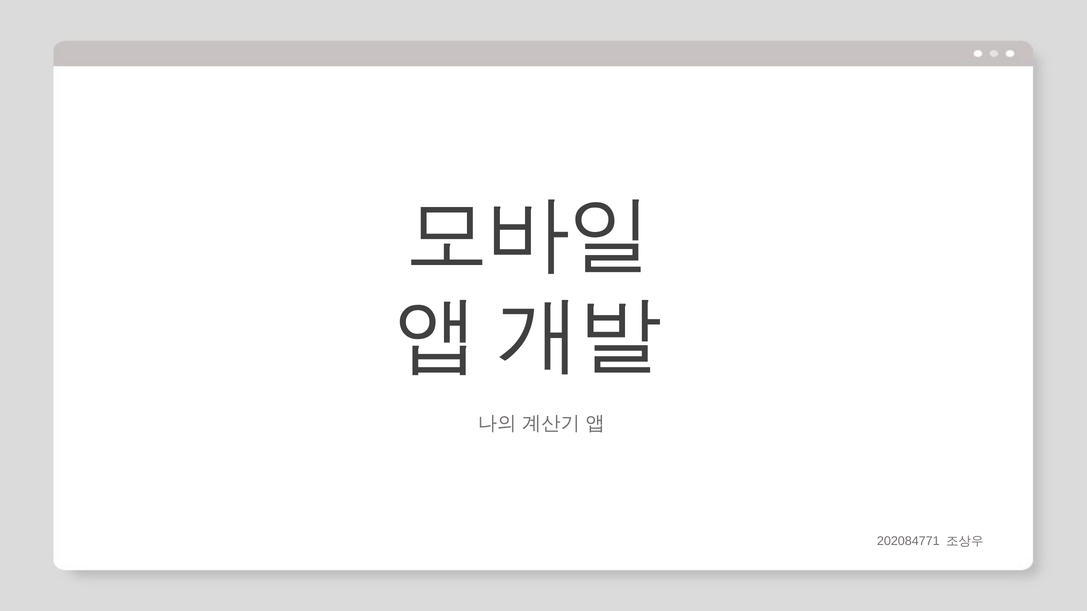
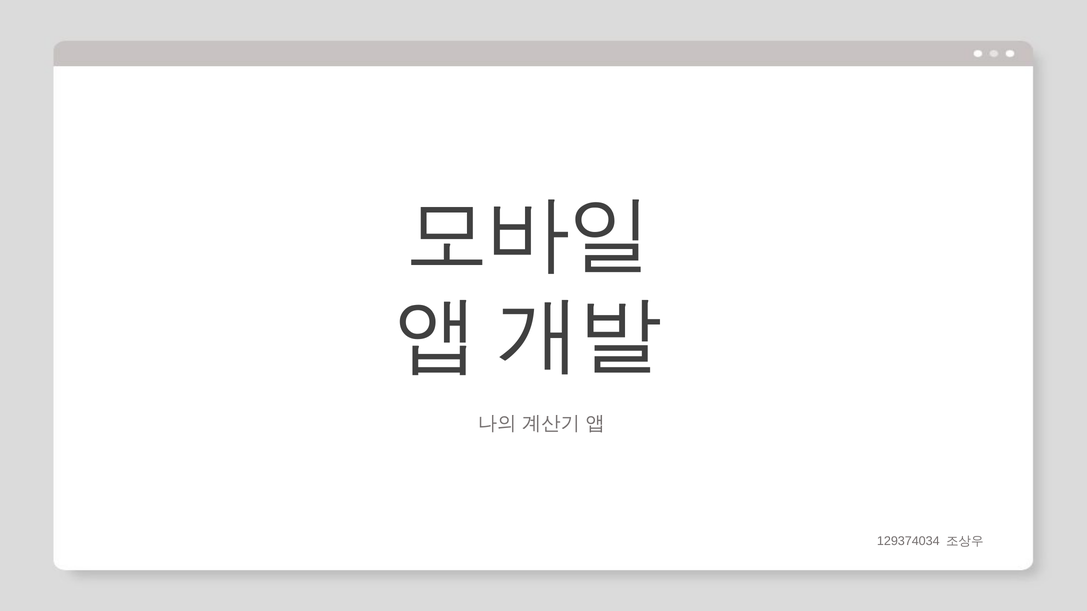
202084771: 202084771 -> 129374034
